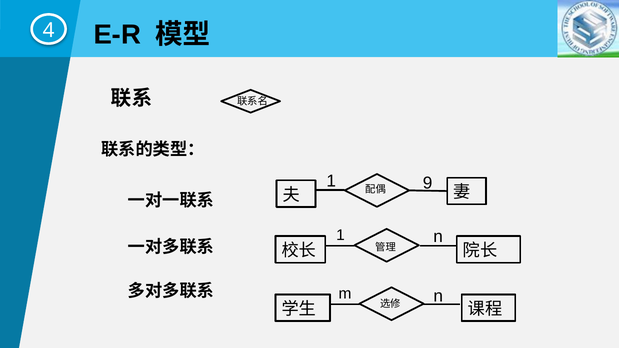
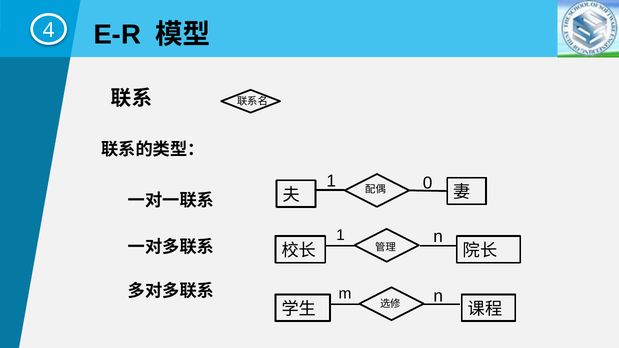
9: 9 -> 0
